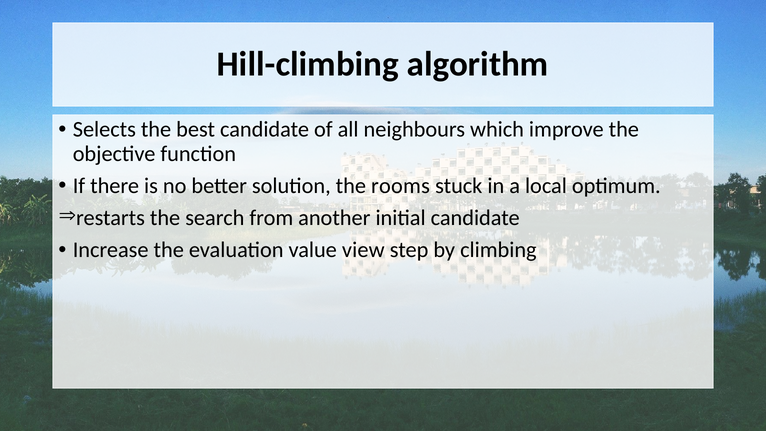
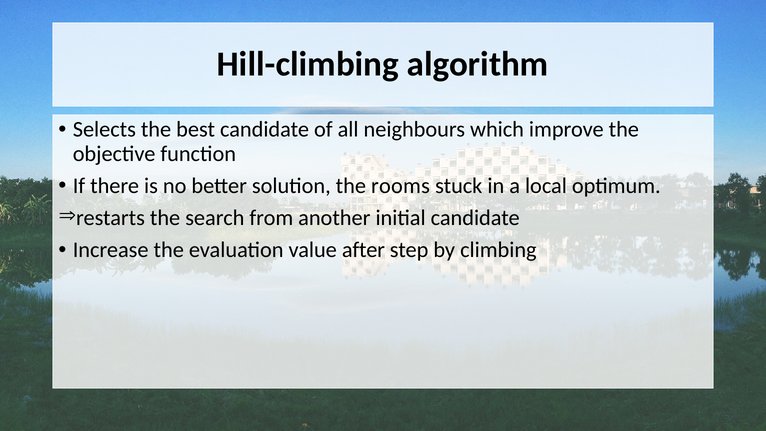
view: view -> after
